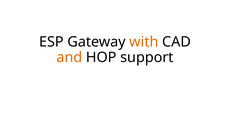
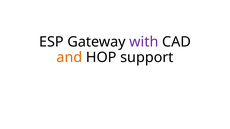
with colour: orange -> purple
